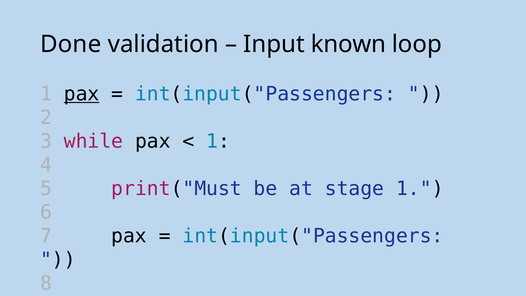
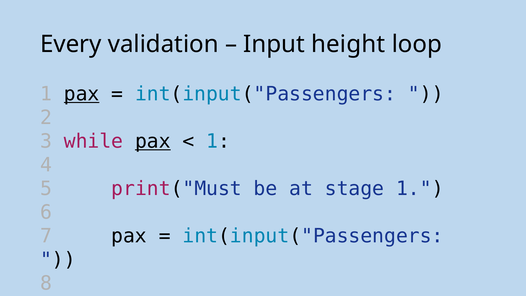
Done: Done -> Every
known: known -> height
pax at (153, 141) underline: none -> present
